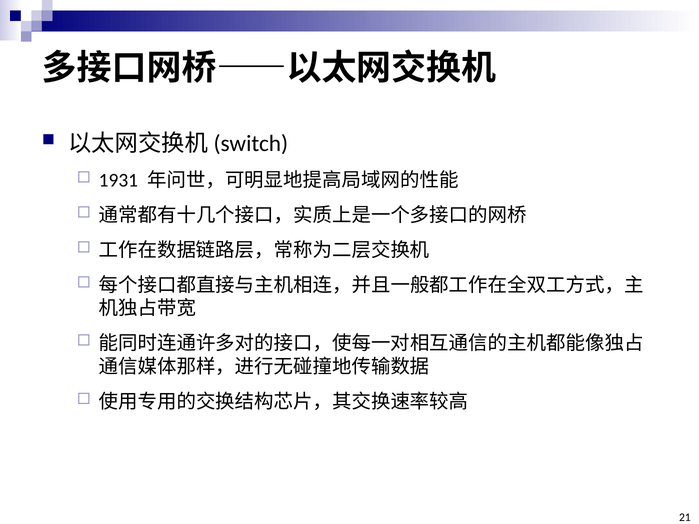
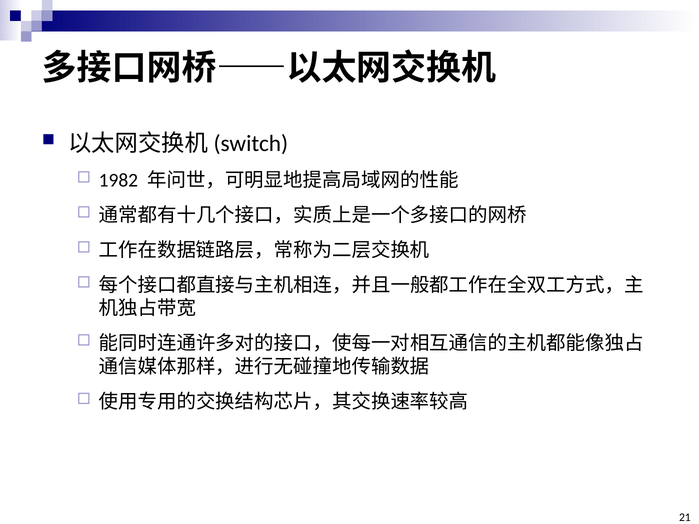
1931: 1931 -> 1982
